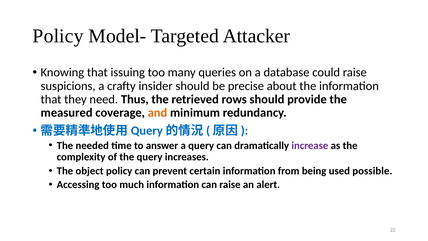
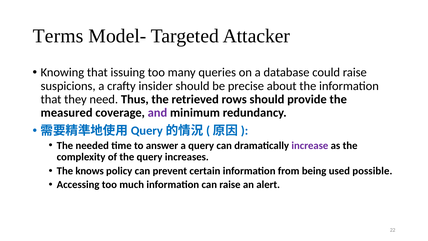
Policy at (58, 36): Policy -> Terms
and colour: orange -> purple
object: object -> knows
